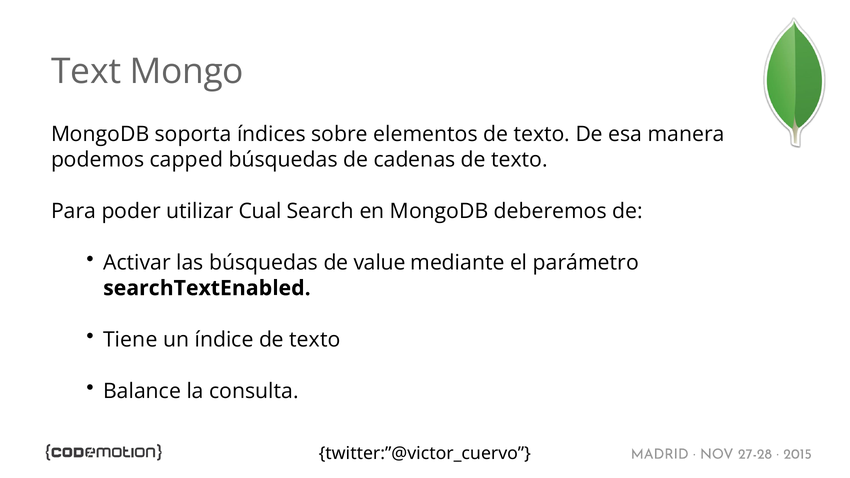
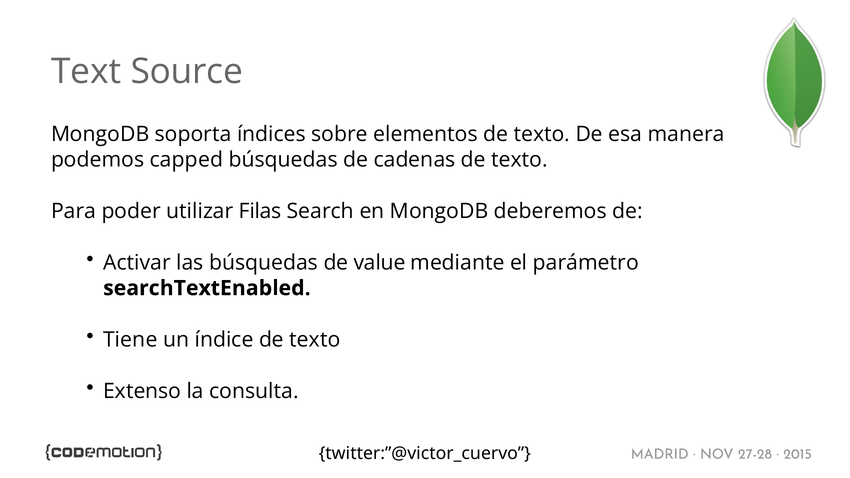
Mongo: Mongo -> Source
Cual: Cual -> Filas
Balance: Balance -> Extenso
